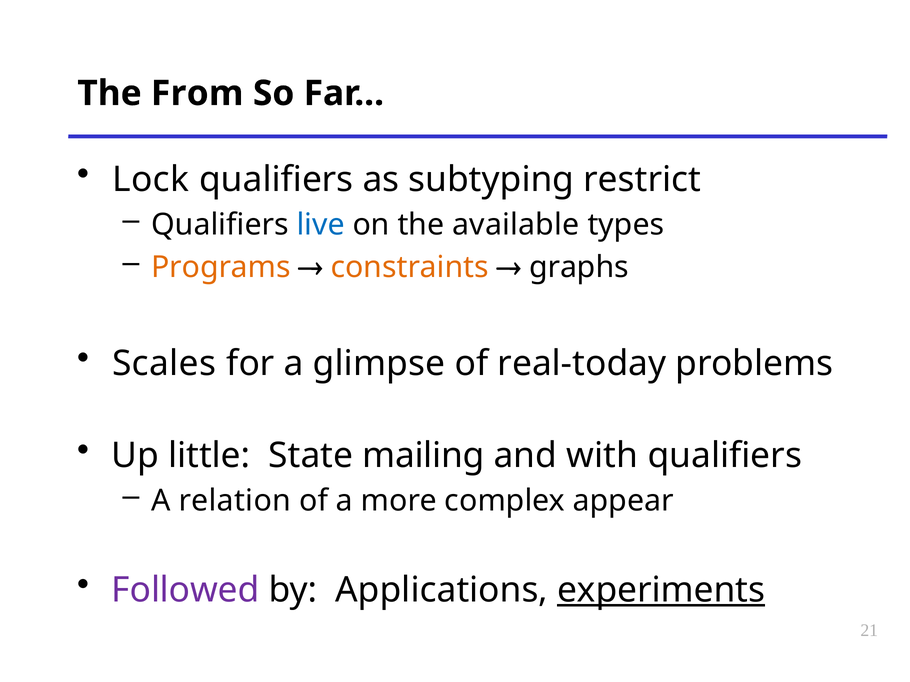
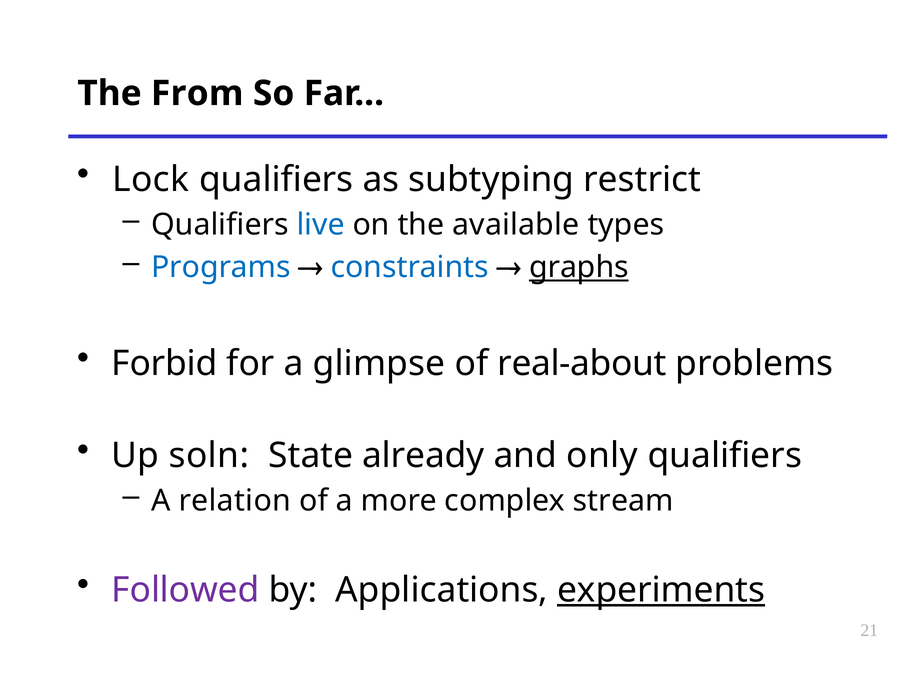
Programs colour: orange -> blue
constraints colour: orange -> blue
graphs underline: none -> present
Scales: Scales -> Forbid
real-today: real-today -> real-about
little: little -> soln
mailing: mailing -> already
with: with -> only
appear: appear -> stream
